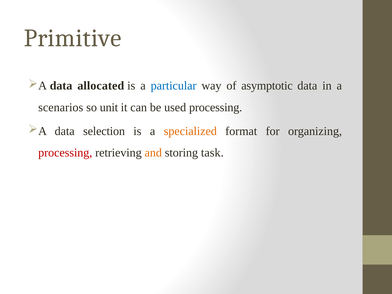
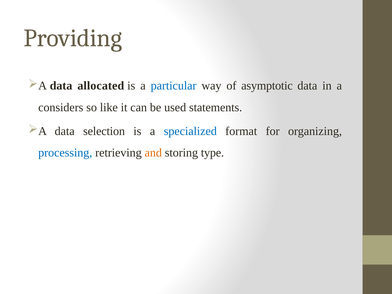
Primitive: Primitive -> Providing
scenarios: scenarios -> considers
unit: unit -> like
used processing: processing -> statements
specialized colour: orange -> blue
processing at (65, 153) colour: red -> blue
task: task -> type
